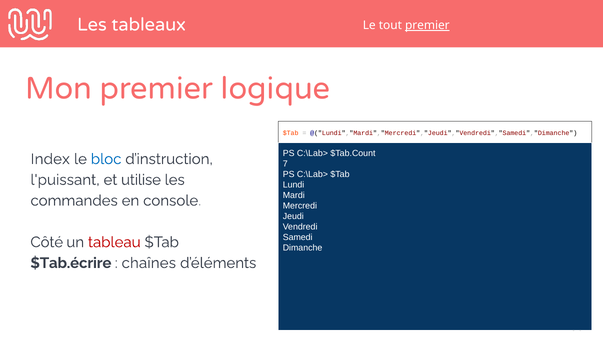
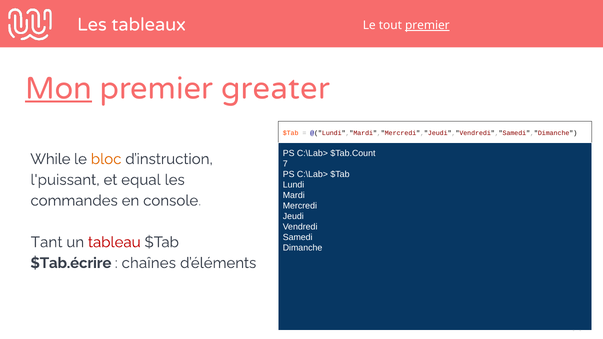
Mon underline: none -> present
logique: logique -> greater
Index: Index -> While
bloc colour: blue -> orange
utilise: utilise -> equal
Côté: Côté -> Tant
